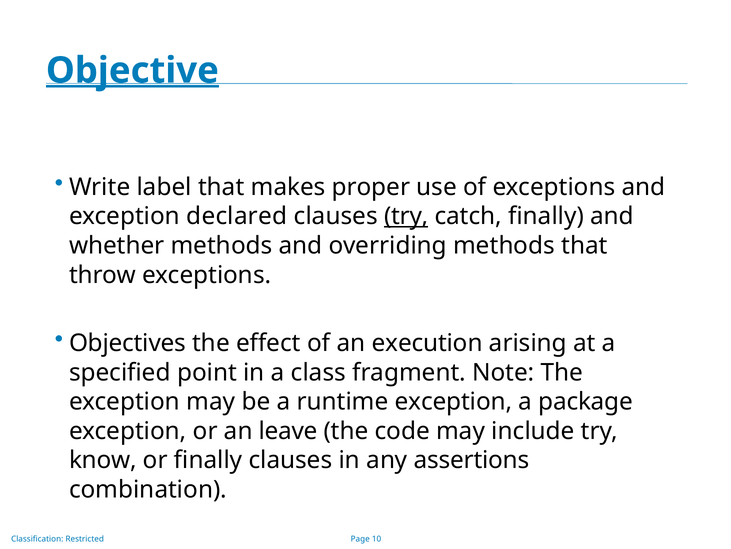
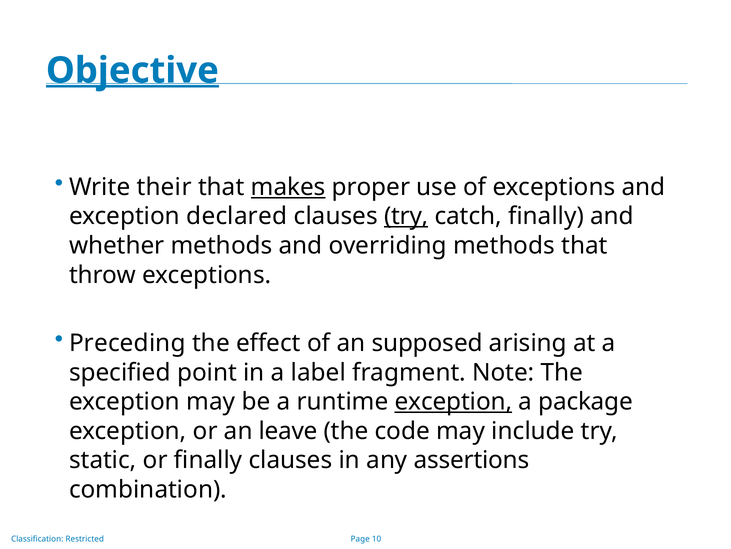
label: label -> their
makes underline: none -> present
Objectives: Objectives -> Preceding
execution: execution -> supposed
class: class -> label
exception at (453, 401) underline: none -> present
know: know -> static
